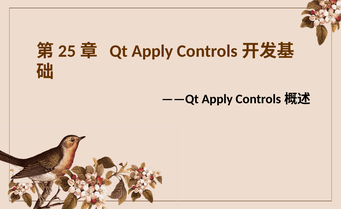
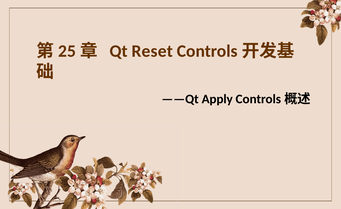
Qt Apply: Apply -> Reset
